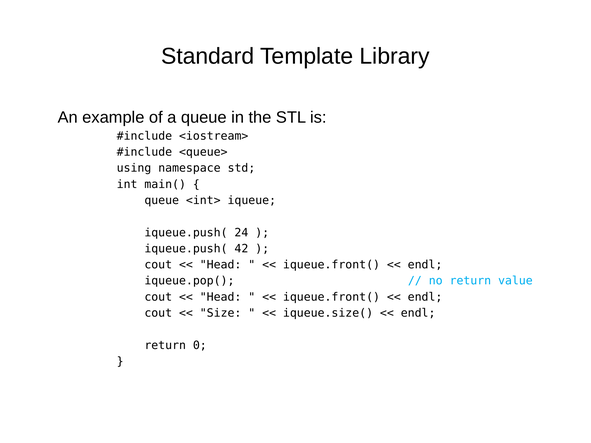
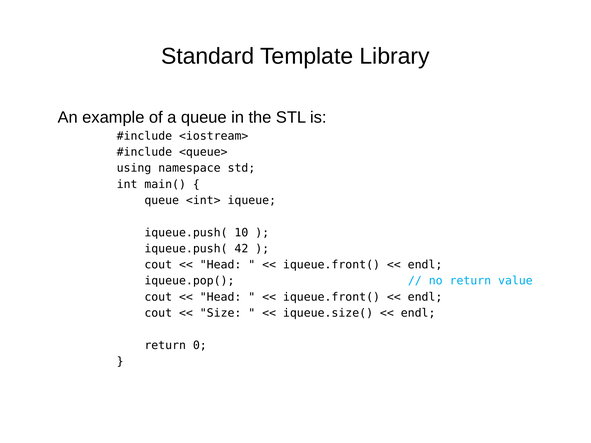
24: 24 -> 10
